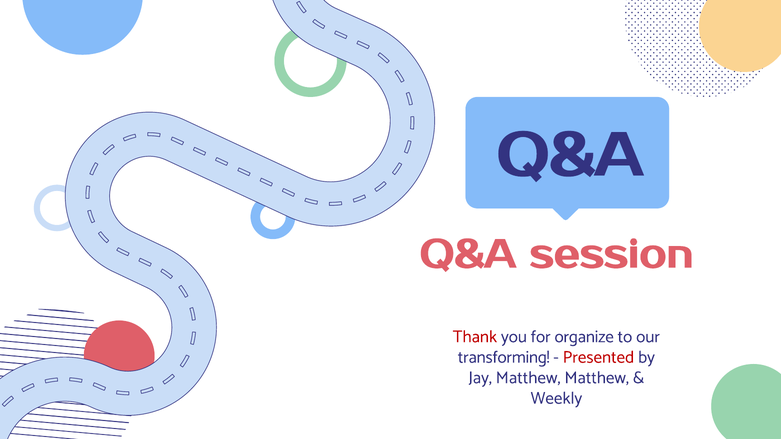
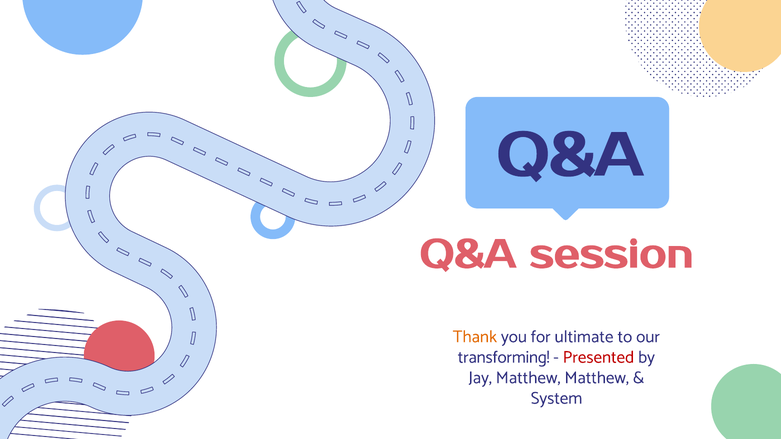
Thank colour: red -> orange
organize: organize -> ultimate
Weekly: Weekly -> System
